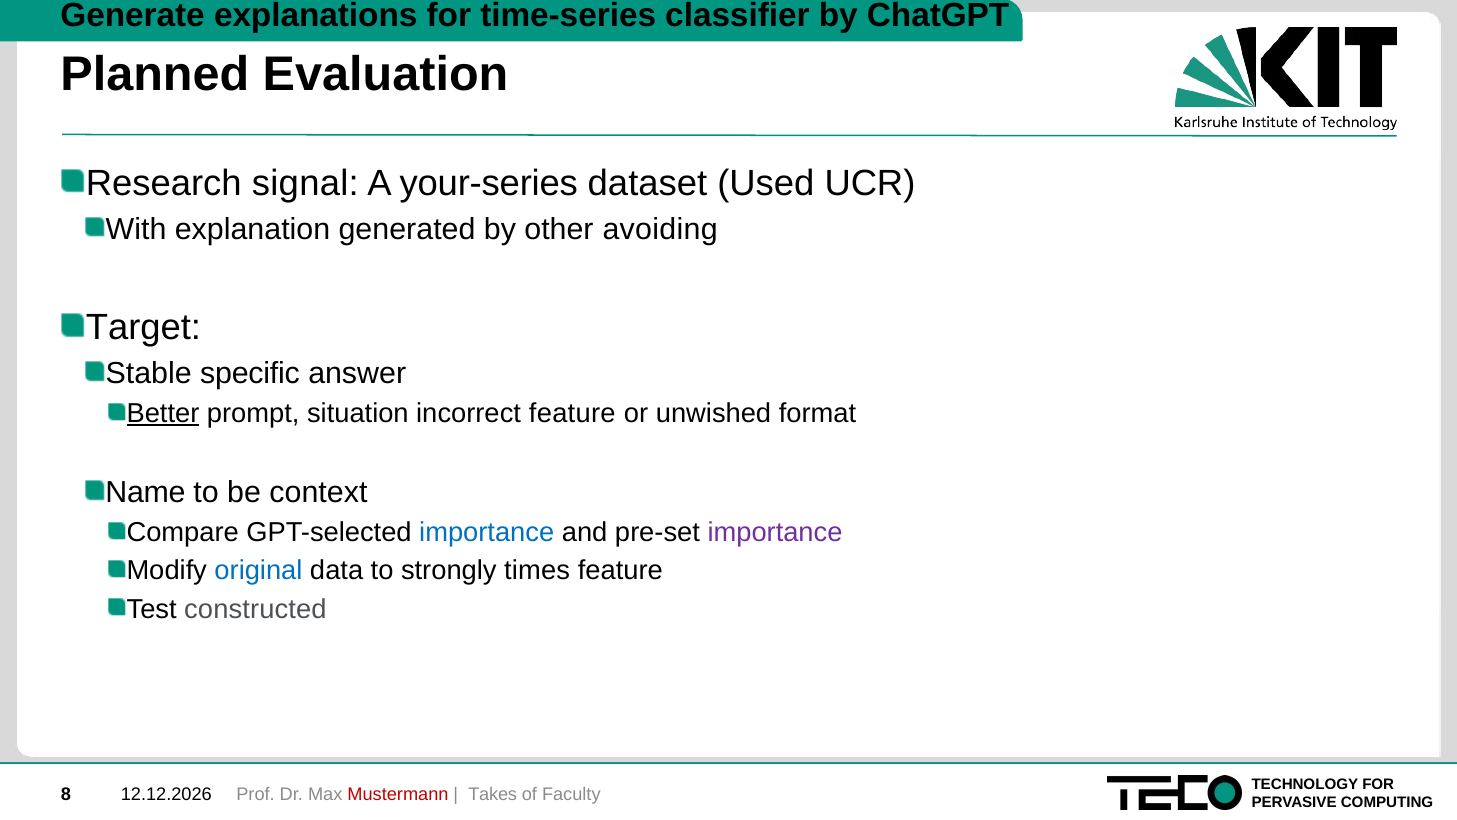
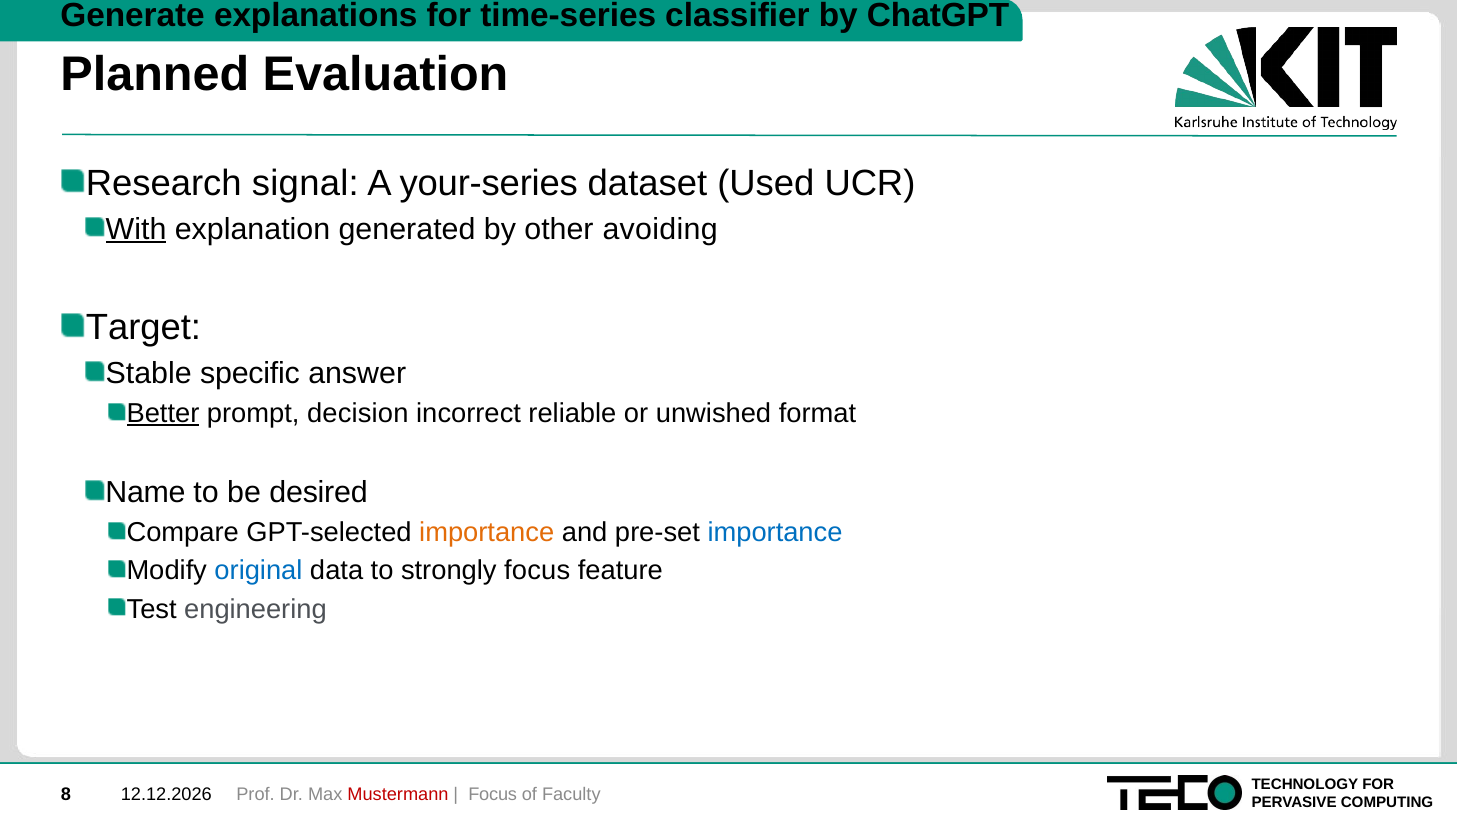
With underline: none -> present
situation: situation -> decision
incorrect feature: feature -> reliable
context: context -> desired
importance at (487, 532) colour: blue -> orange
importance at (775, 532) colour: purple -> blue
strongly times: times -> focus
constructed: constructed -> engineering
Takes at (493, 794): Takes -> Focus
